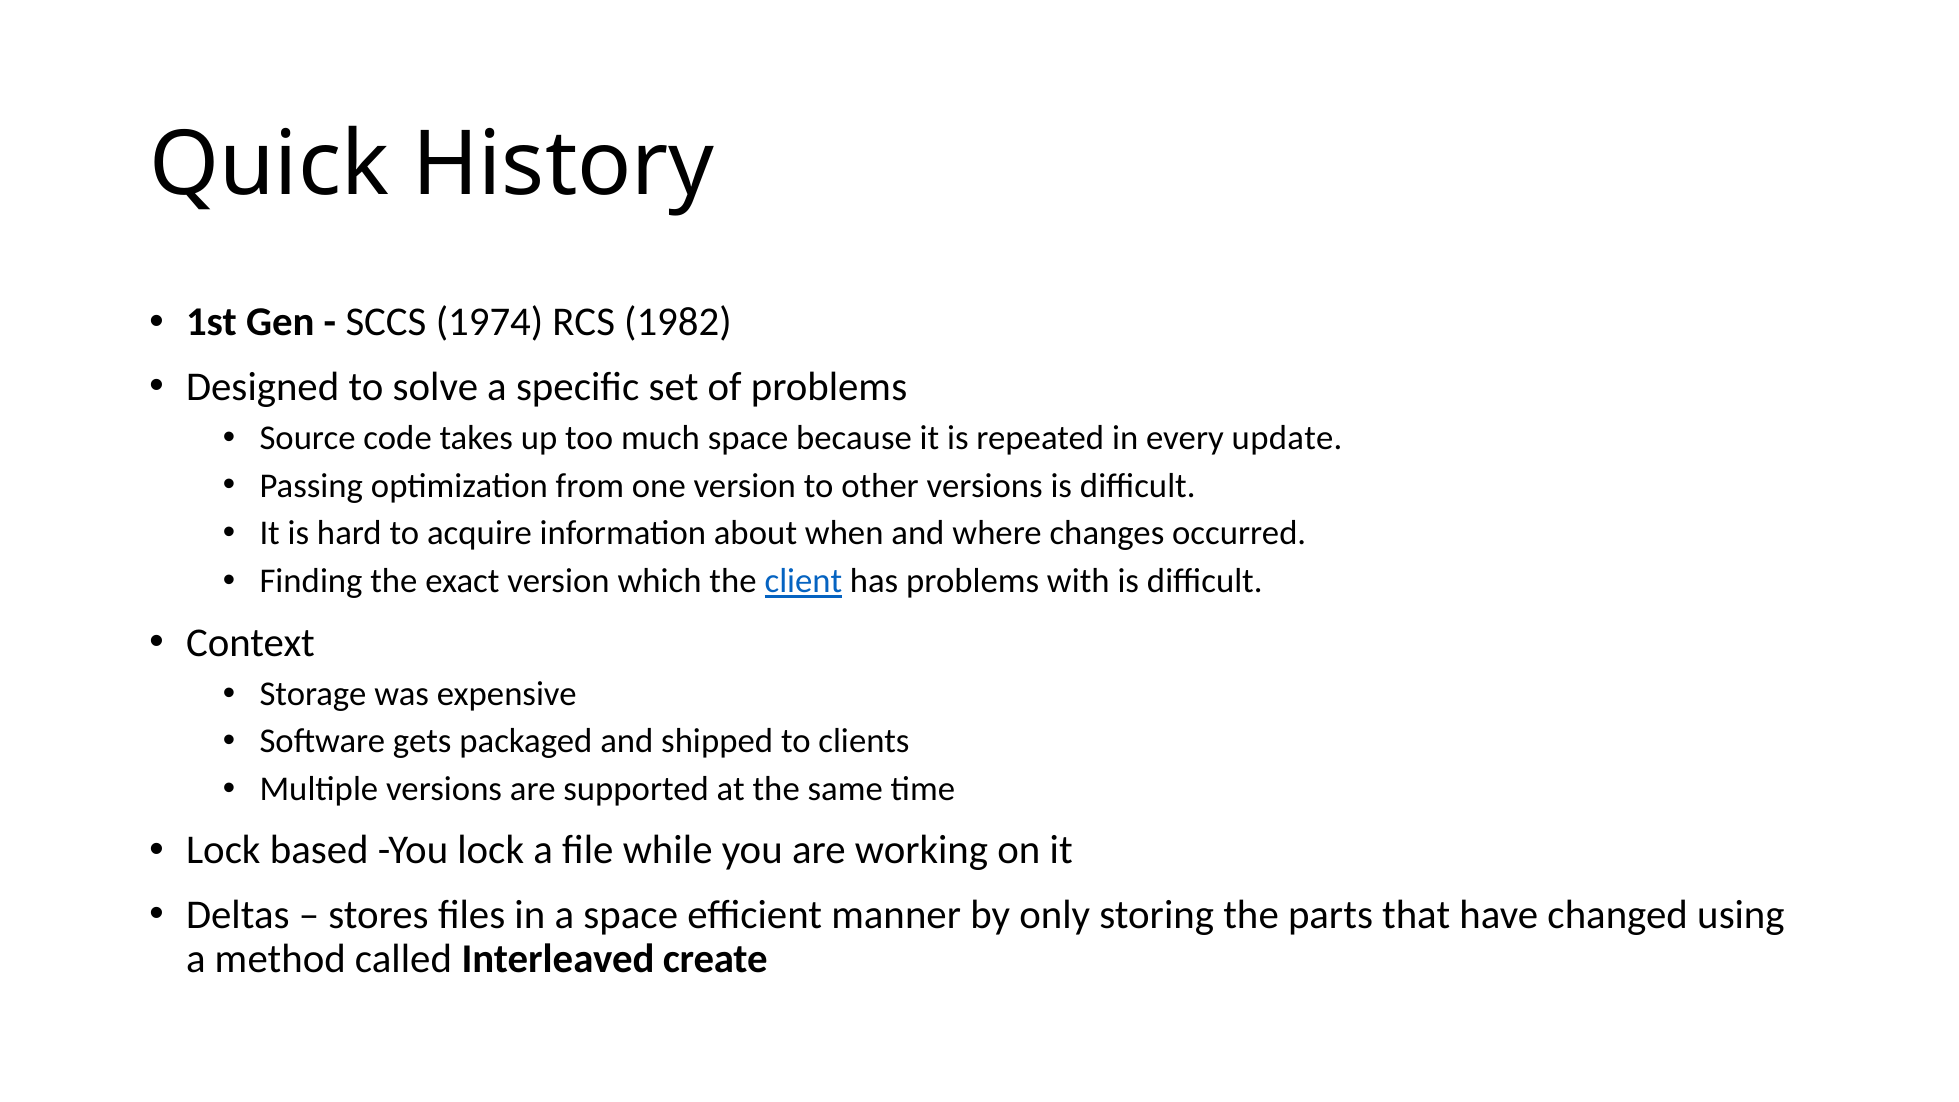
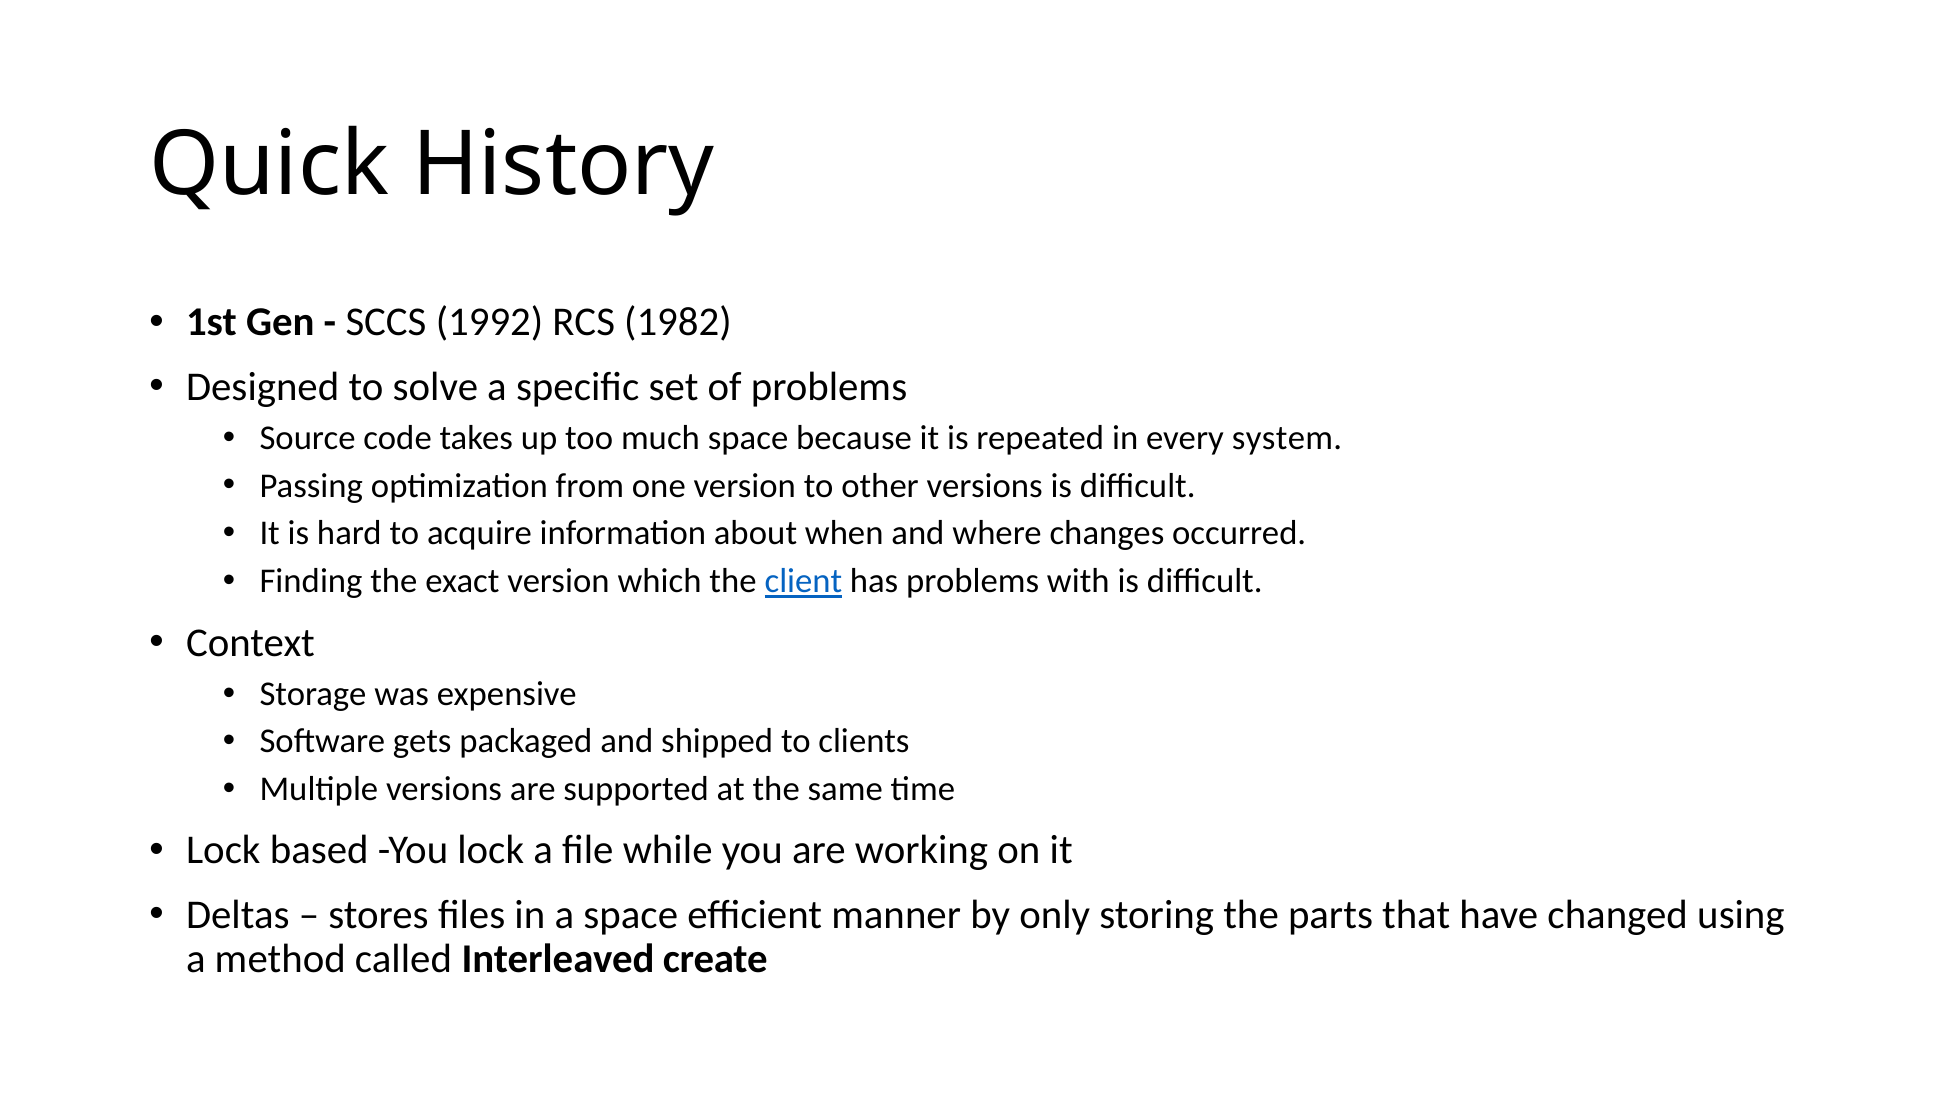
1974: 1974 -> 1992
update: update -> system
